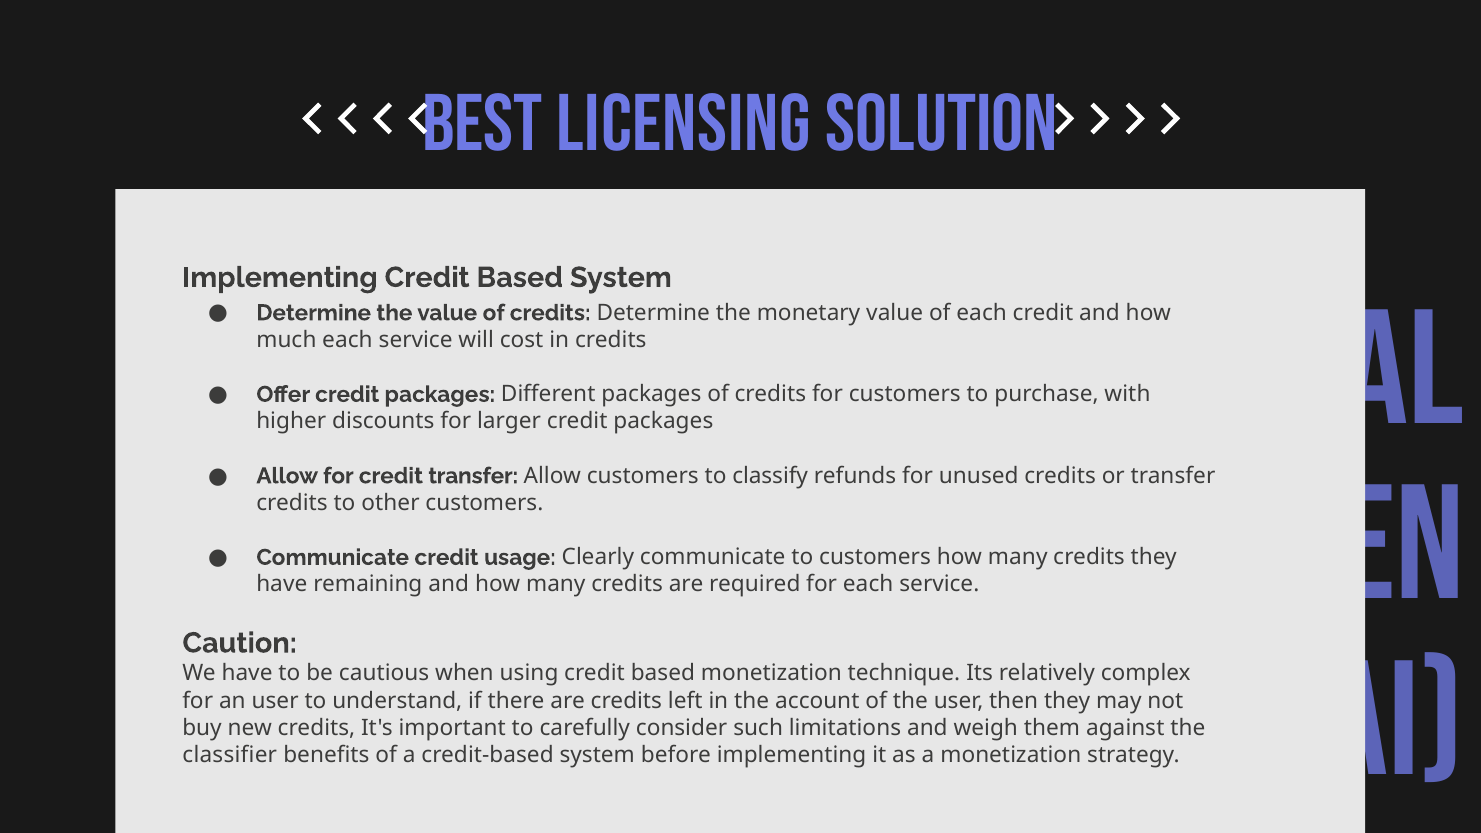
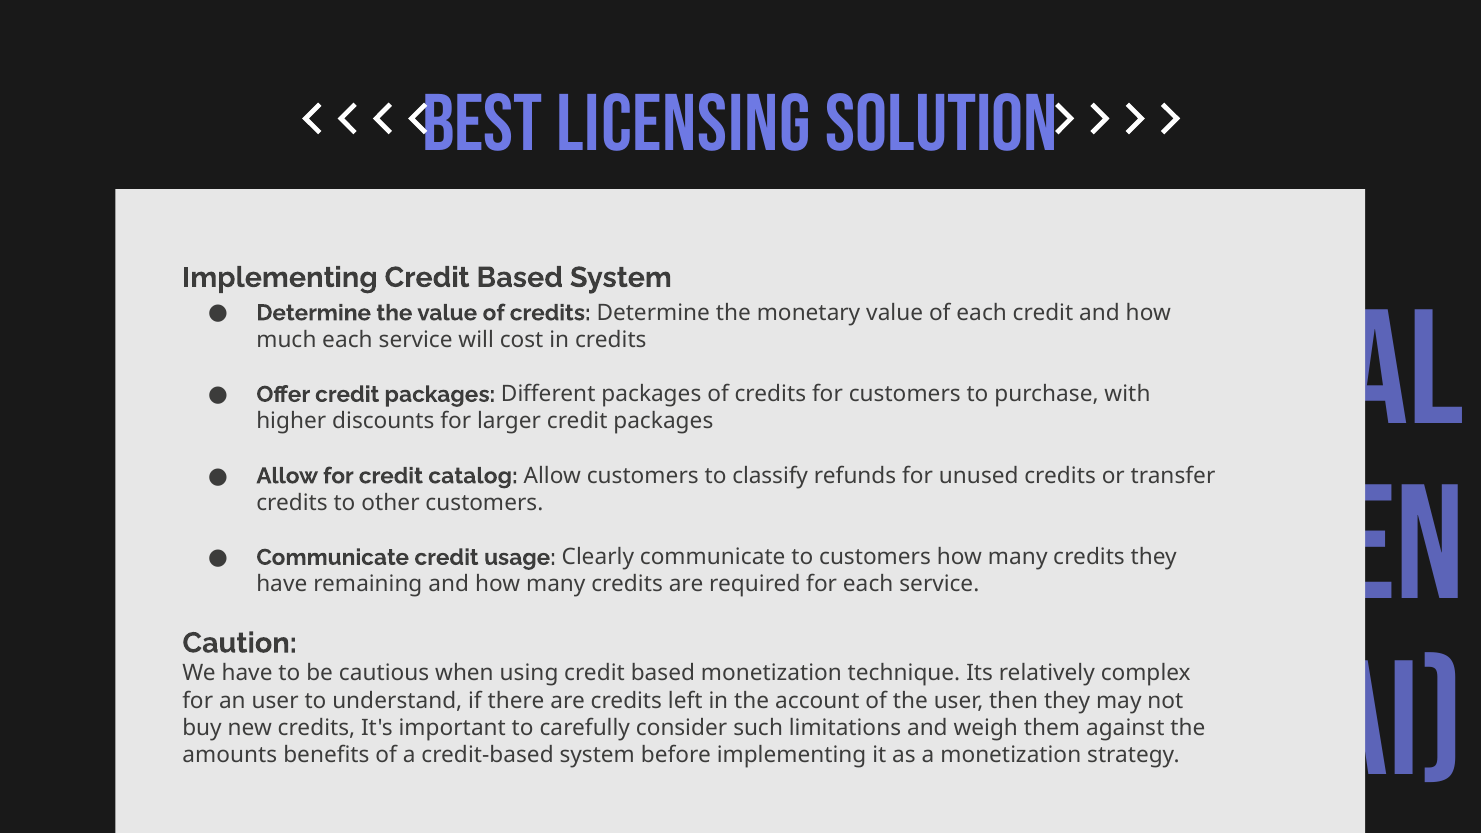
credit transfer: transfer -> catalog
classifier: classifier -> amounts
